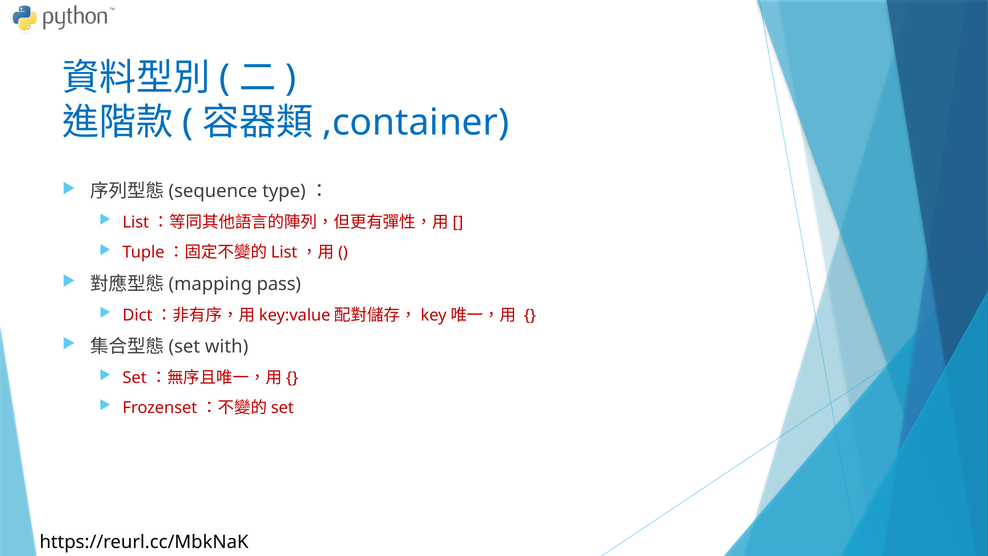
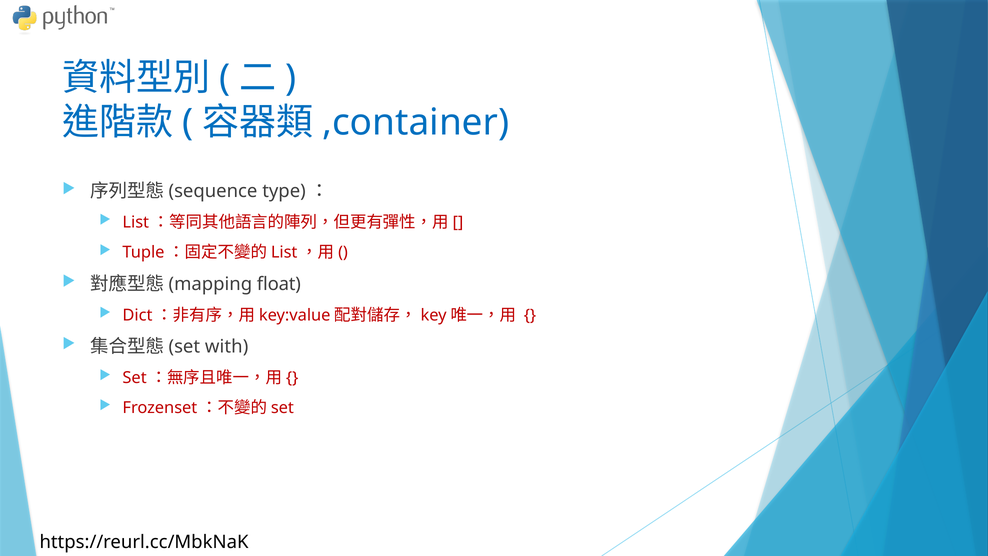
pass: pass -> float
